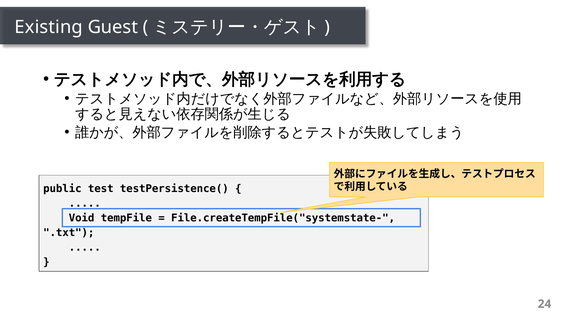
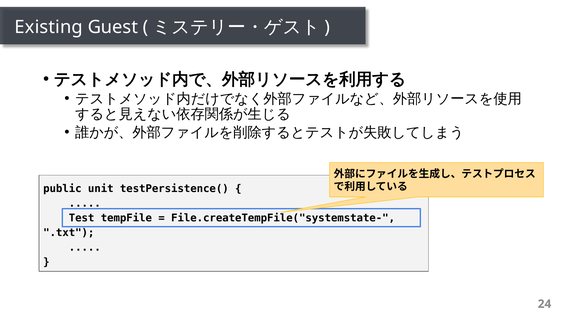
test: test -> unit
Void: Void -> Test
